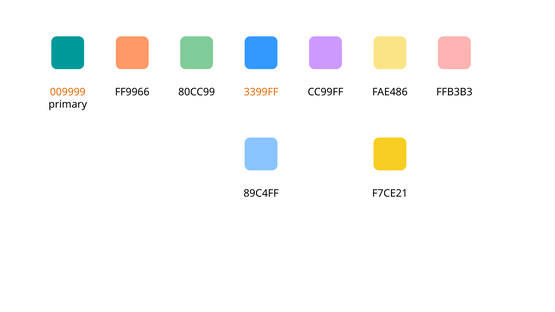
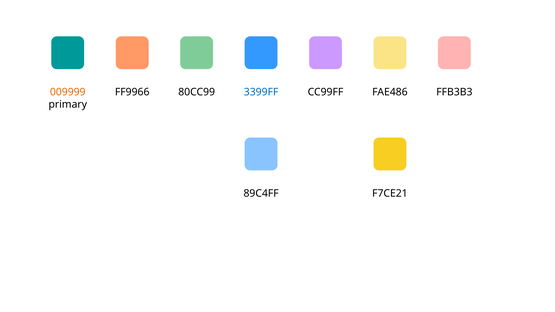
3399FF colour: orange -> blue
